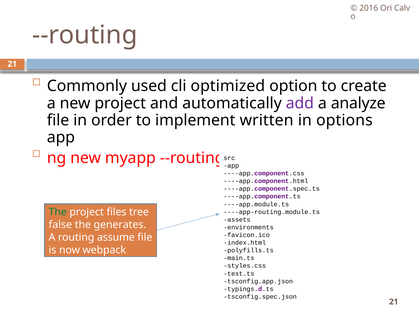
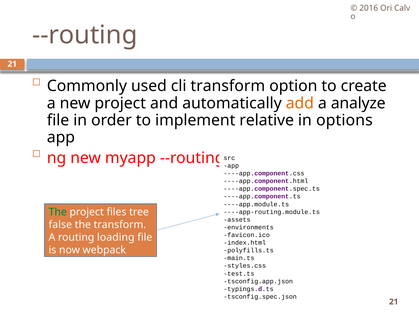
cli optimized: optimized -> transform
add colour: purple -> orange
written: written -> relative
the generates: generates -> transform
assume: assume -> loading
